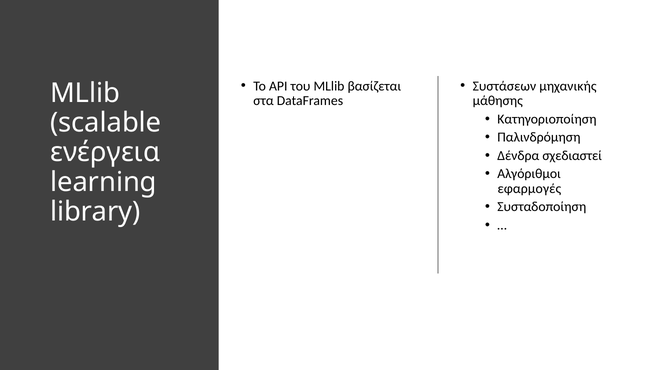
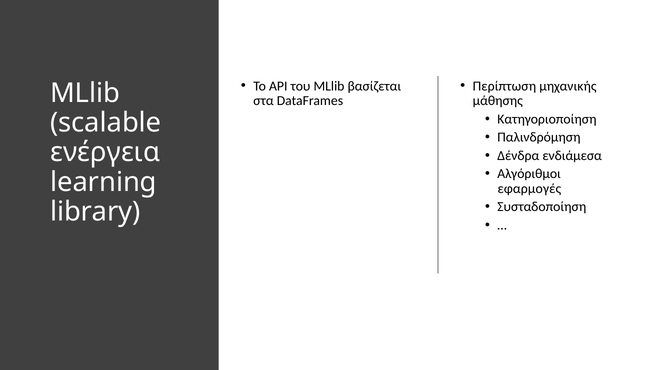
Συστάσεων: Συστάσεων -> Περίπτωση
σχεδιαστεί: σχεδιαστεί -> ενδιάμεσα
